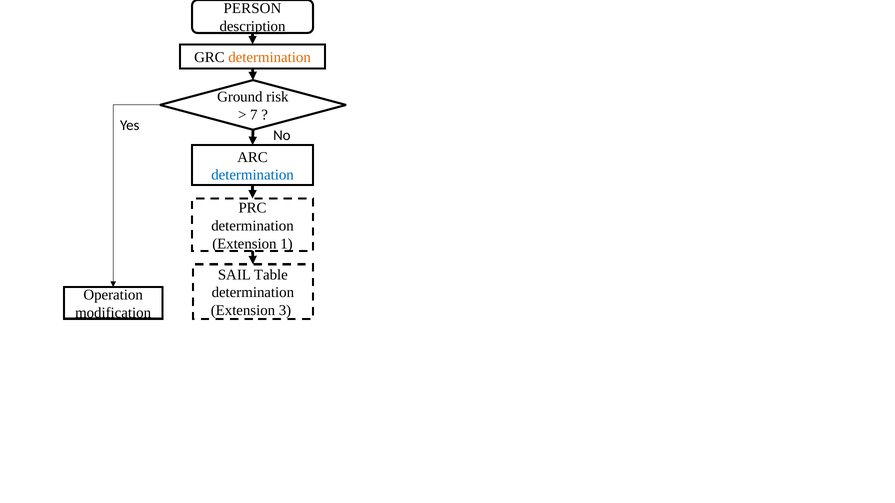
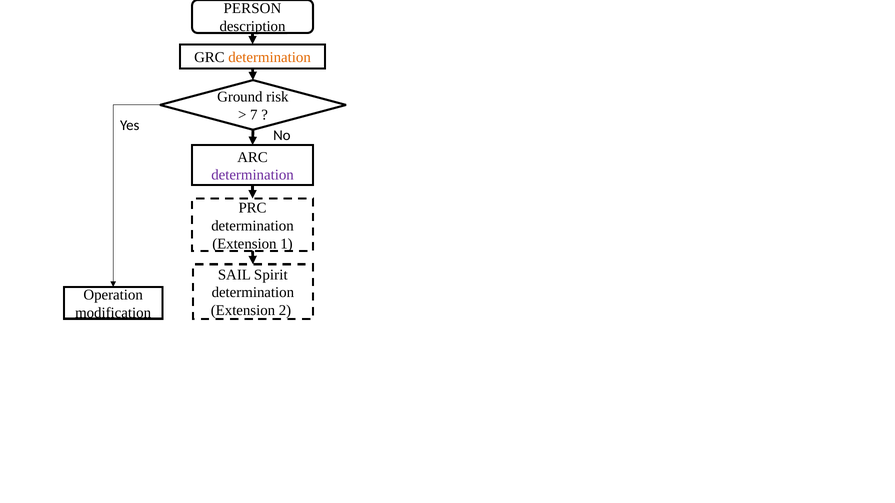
determination at (253, 175) colour: blue -> purple
Table: Table -> Spirit
3: 3 -> 2
